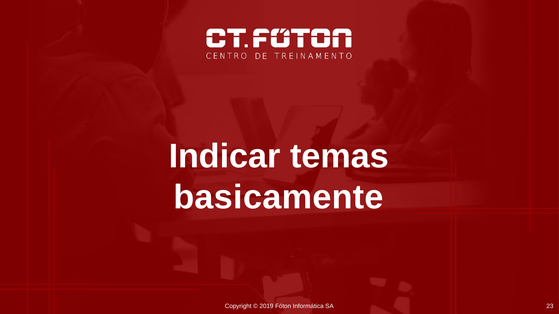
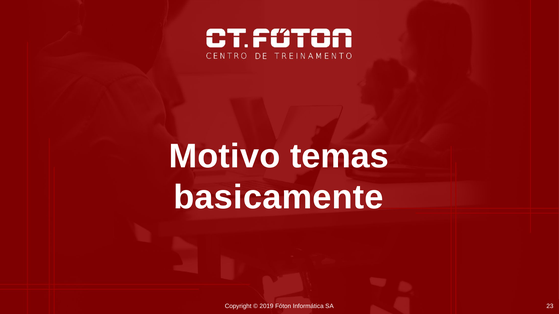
Indicar: Indicar -> Motivo
